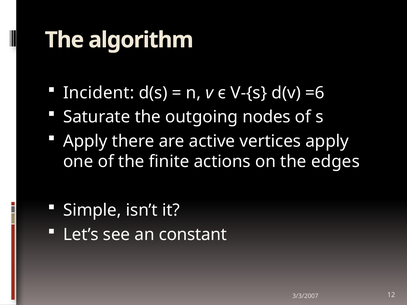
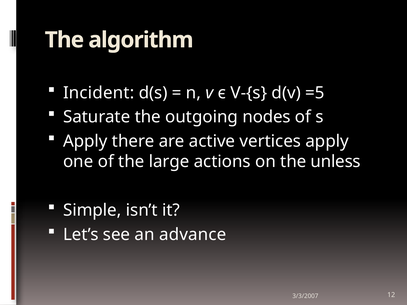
=6: =6 -> =5
finite: finite -> large
edges: edges -> unless
constant: constant -> advance
